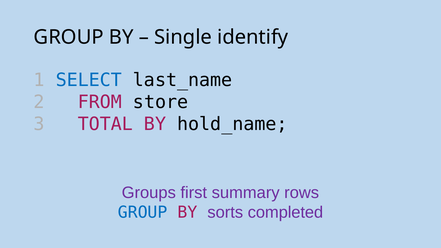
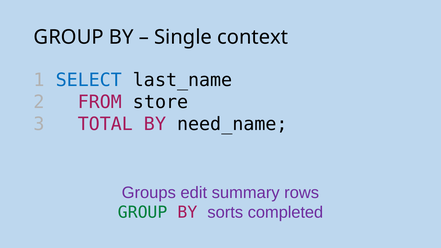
identify: identify -> context
hold_name: hold_name -> need_name
first: first -> edit
GROUP at (143, 213) colour: blue -> green
